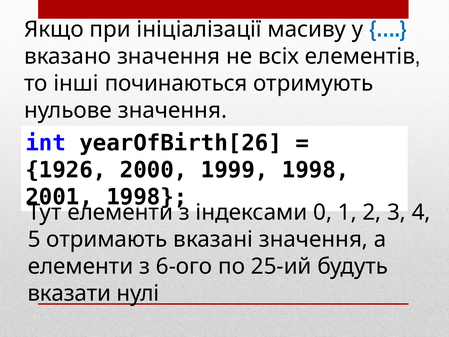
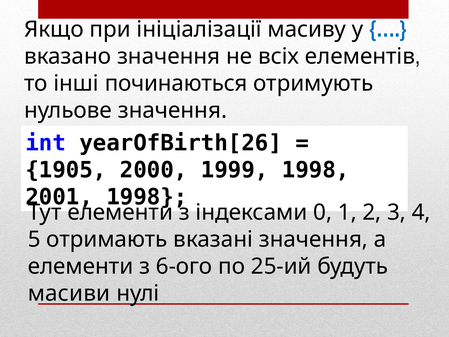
1926: 1926 -> 1905
вказати: вказати -> масиви
